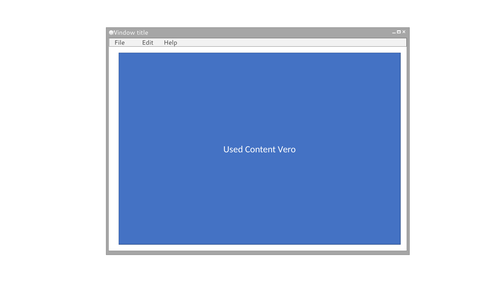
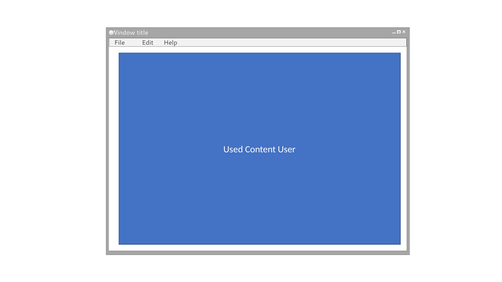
Vero: Vero -> User
